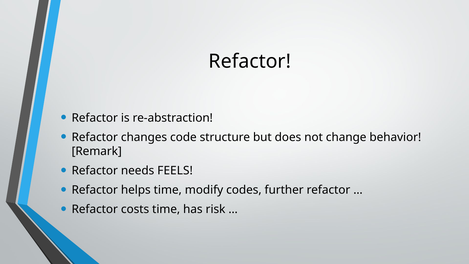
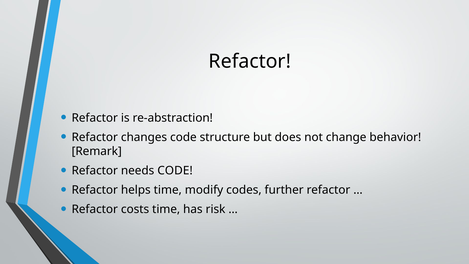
needs FEELS: FEELS -> CODE
